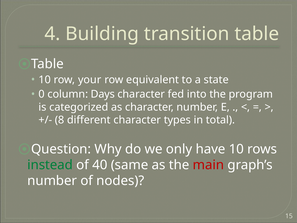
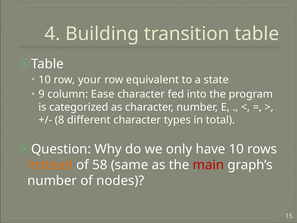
0: 0 -> 9
Days: Days -> Ease
instead colour: green -> orange
40: 40 -> 58
